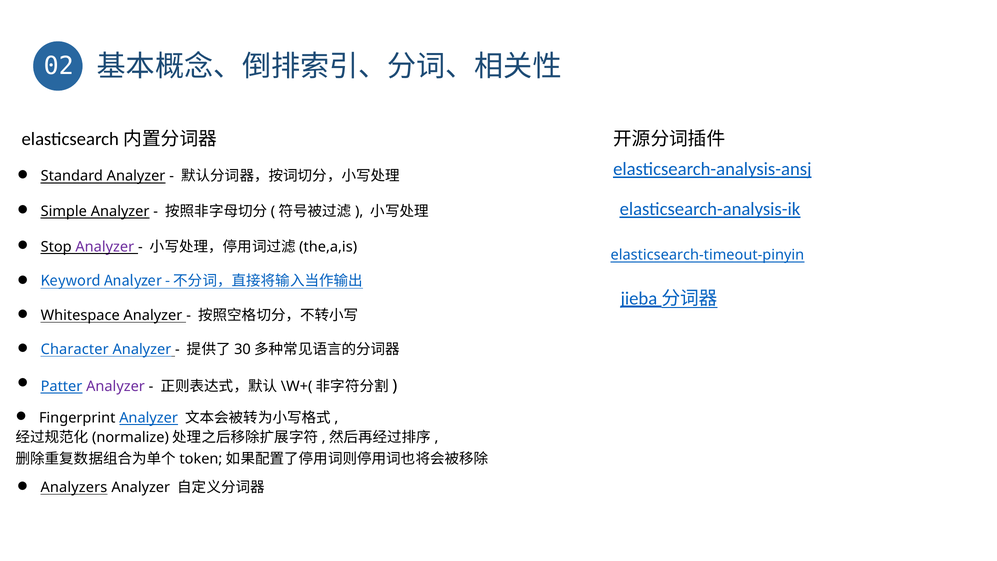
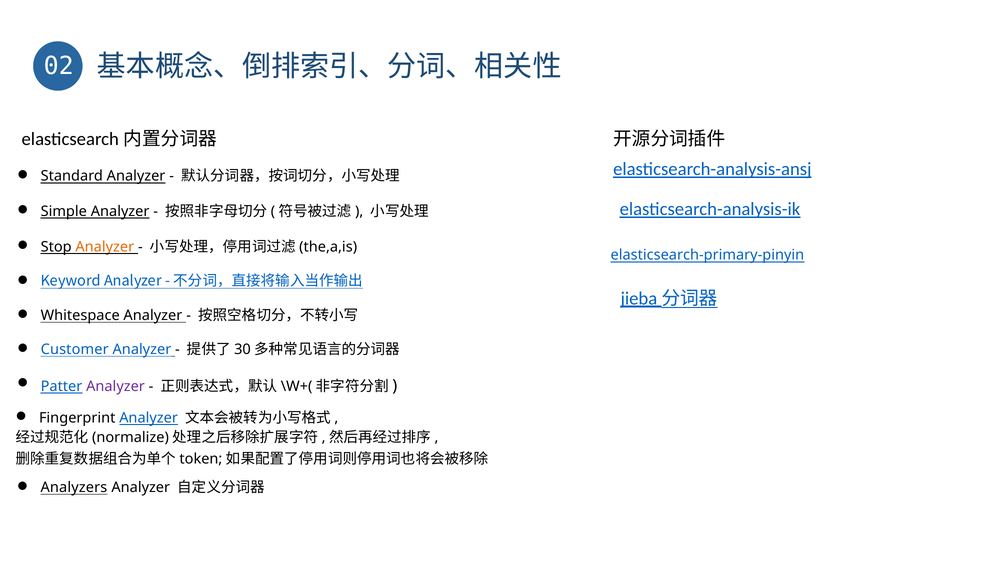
Analyzer at (105, 247) colour: purple -> orange
elasticsearch-timeout-pinyin: elasticsearch-timeout-pinyin -> elasticsearch-primary-pinyin
Character: Character -> Customer
